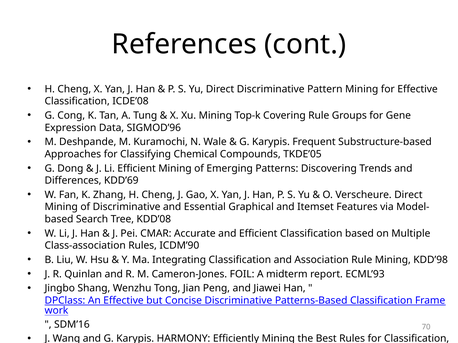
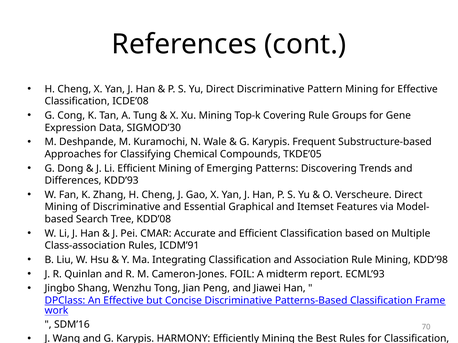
SIGMOD’96: SIGMOD’96 -> SIGMOD’30
KDD’69: KDD’69 -> KDD’93
ICDM’90: ICDM’90 -> ICDM’91
